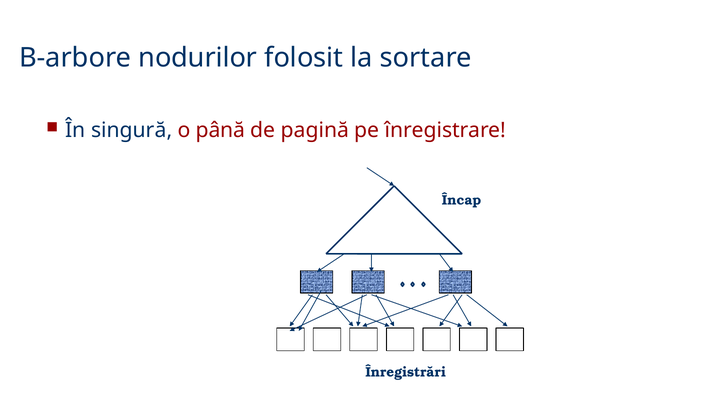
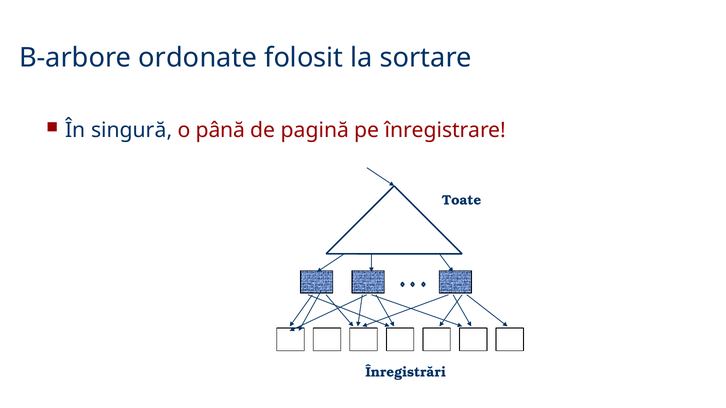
nodurilor: nodurilor -> ordonate
Încap: Încap -> Toate
